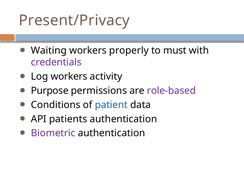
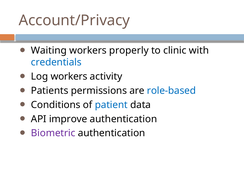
Present/Privacy: Present/Privacy -> Account/Privacy
must: must -> clinic
credentials colour: purple -> blue
Purpose: Purpose -> Patients
role-based colour: purple -> blue
patients: patients -> improve
